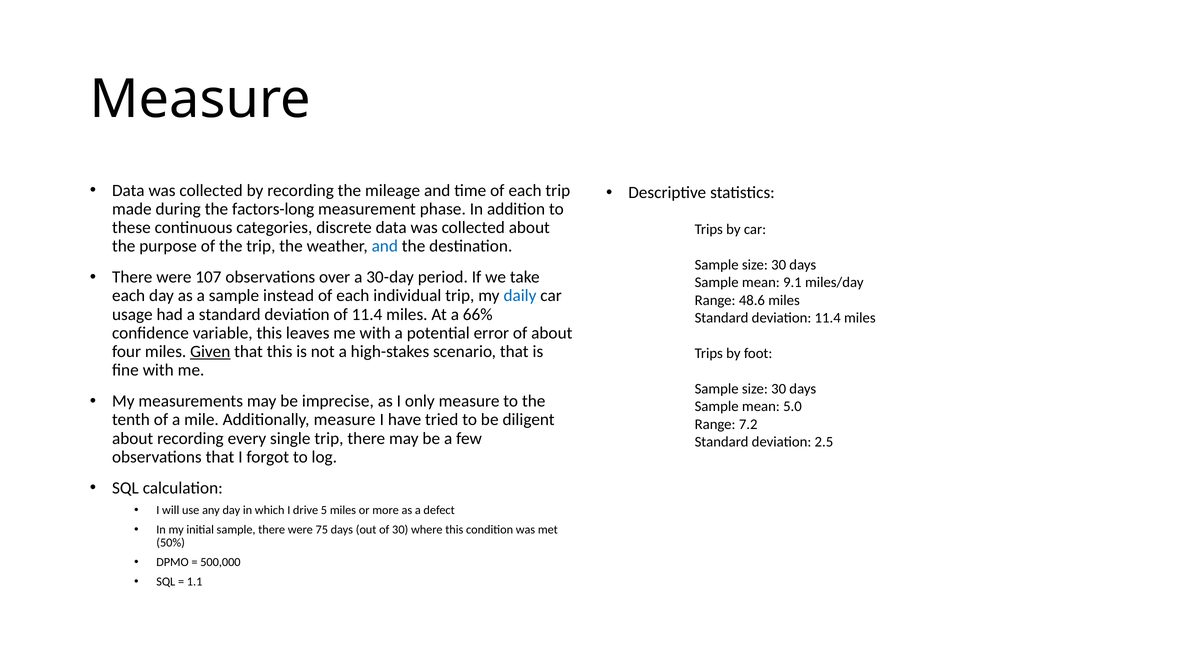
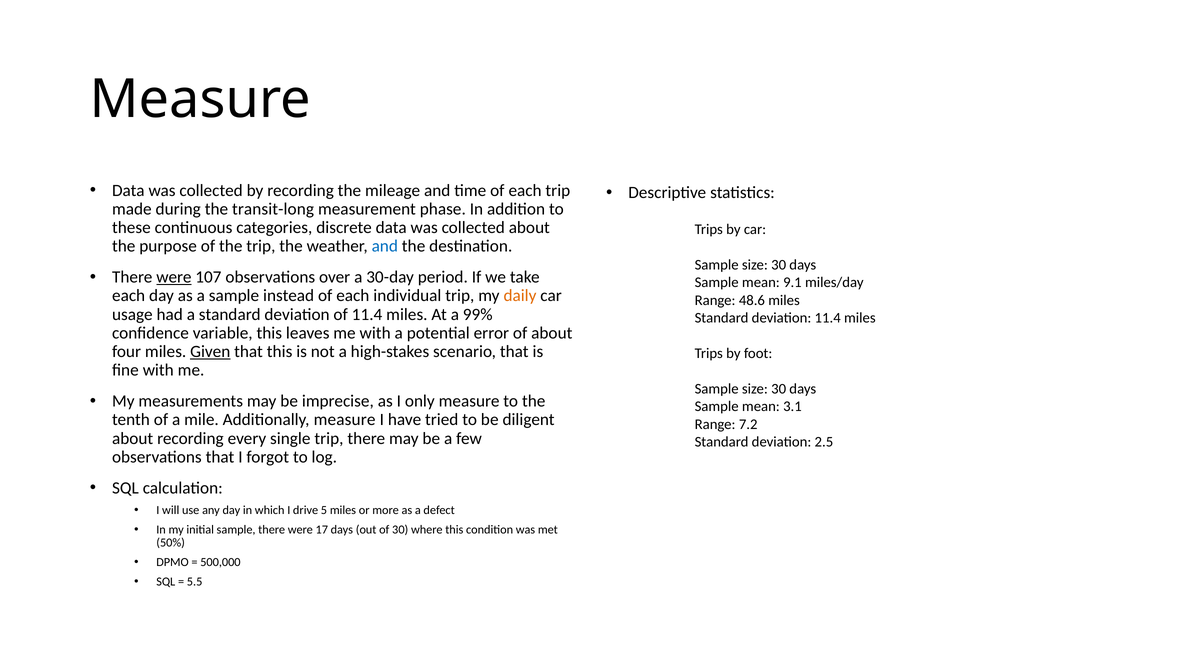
factors-long: factors-long -> transit-long
were at (174, 277) underline: none -> present
daily colour: blue -> orange
66%: 66% -> 99%
5.0: 5.0 -> 3.1
75: 75 -> 17
1.1: 1.1 -> 5.5
